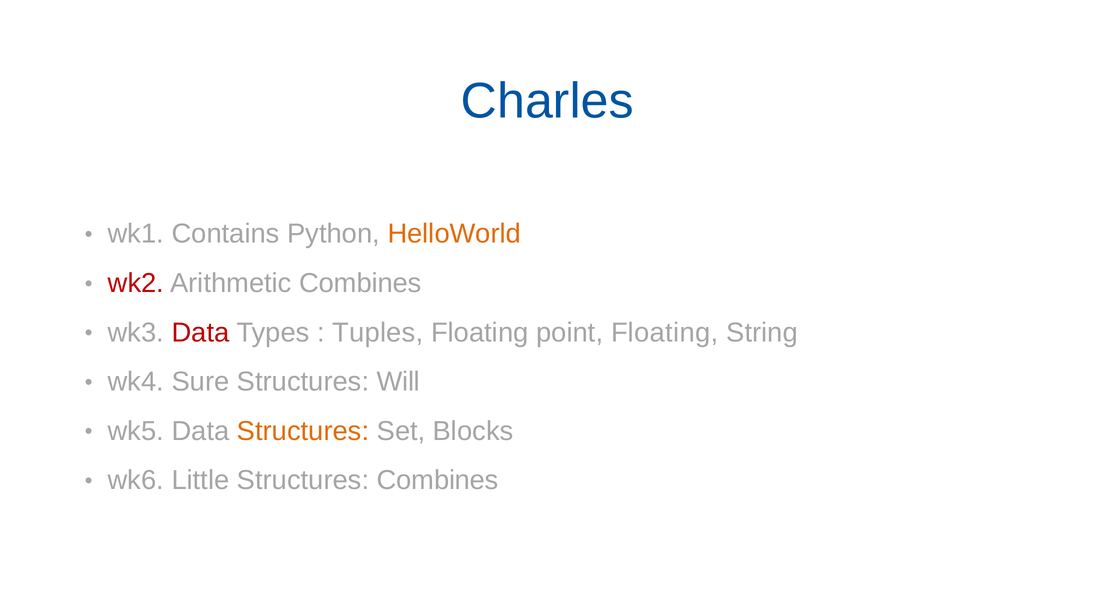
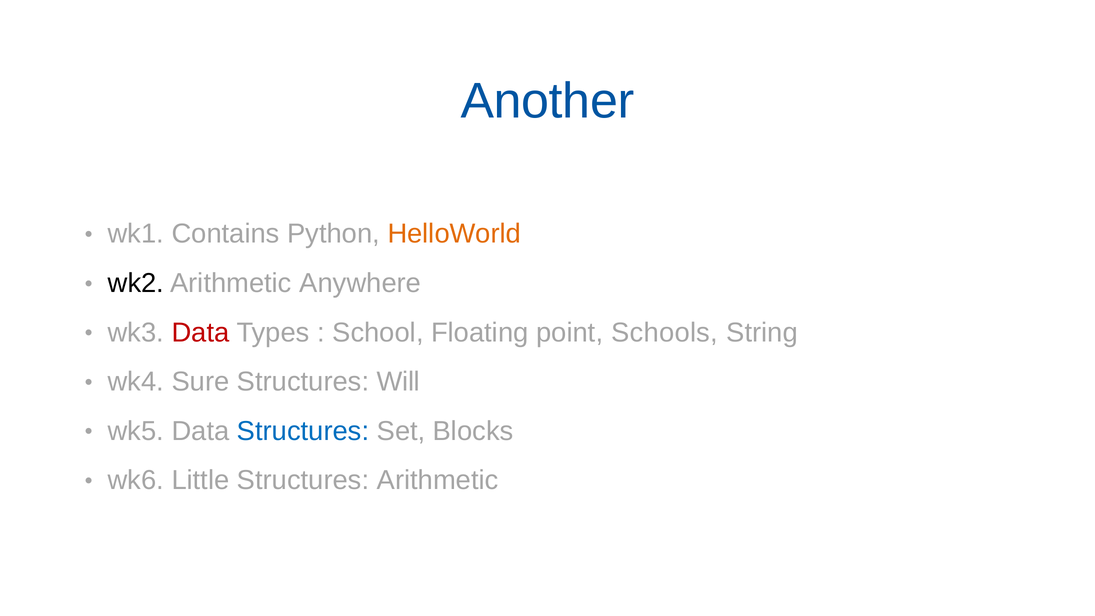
Charles: Charles -> Another
wk2 colour: red -> black
Arithmetic Combines: Combines -> Anywhere
Tuples: Tuples -> School
point Floating: Floating -> Schools
Structures at (303, 431) colour: orange -> blue
Structures Combines: Combines -> Arithmetic
